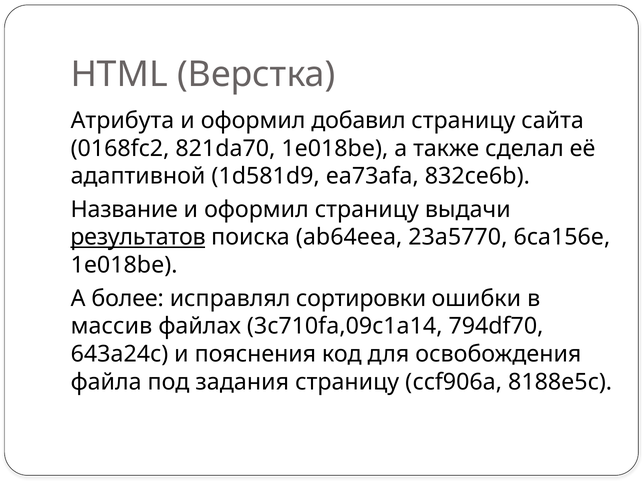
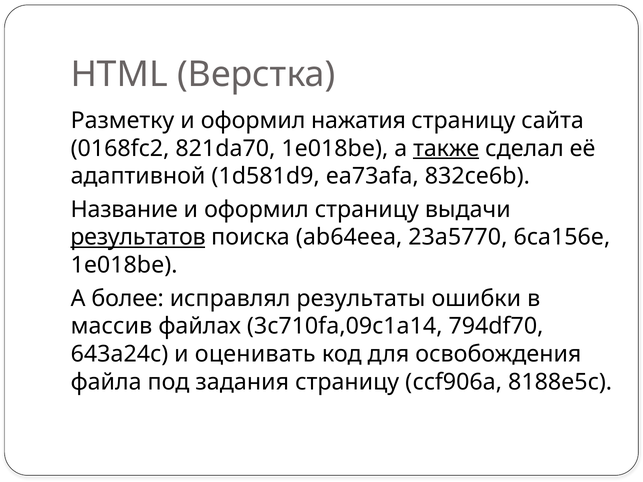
Атрибута: Атрибута -> Разметку
добавил: добавил -> нажатия
также underline: none -> present
сортировки: сортировки -> результаты
пояснения: пояснения -> оценивать
